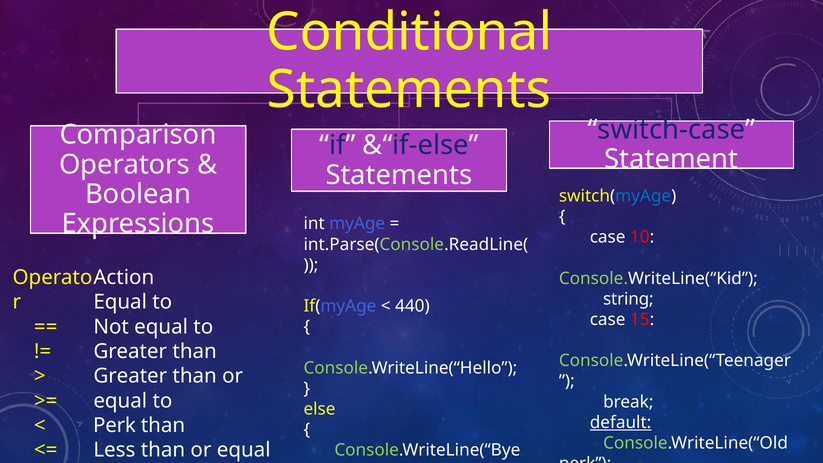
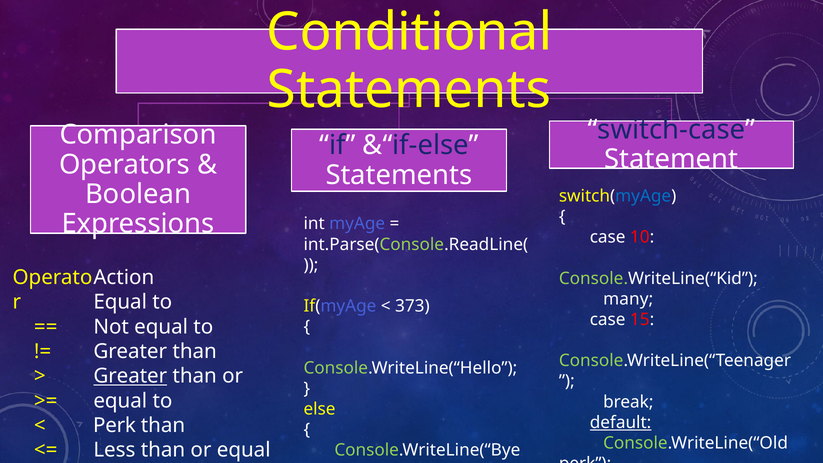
string: string -> many
440: 440 -> 373
Greater at (130, 376) underline: none -> present
